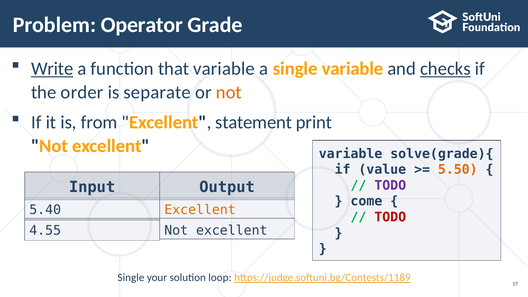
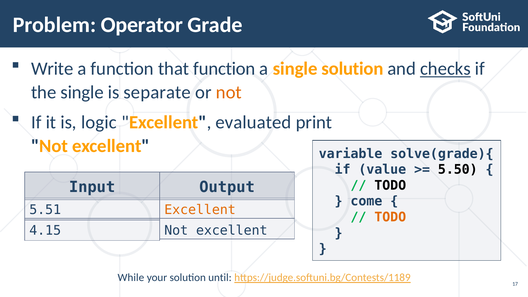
Write underline: present -> none
that variable: variable -> function
single variable: variable -> solution
the order: order -> single
from: from -> logic
statement: statement -> evaluated
5.50 colour: orange -> black
TODO at (390, 185) colour: purple -> black
5.40: 5.40 -> 5.51
TODO at (390, 217) colour: red -> orange
4.55: 4.55 -> 4.15
Single at (131, 278): Single -> While
loop: loop -> until
